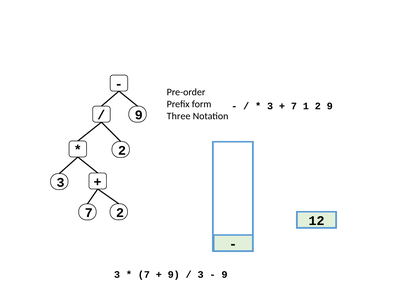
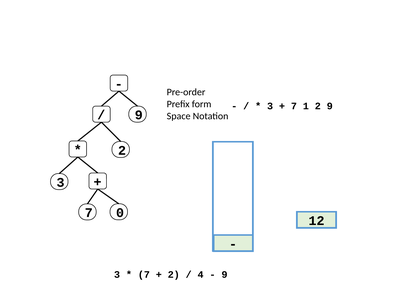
Three: Three -> Space
7 2: 2 -> 0
9 at (174, 275): 9 -> 2
3 at (201, 275): 3 -> 4
